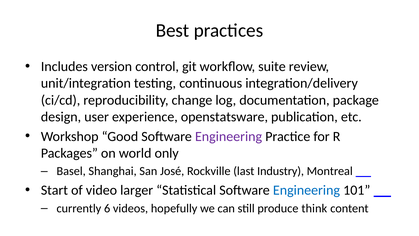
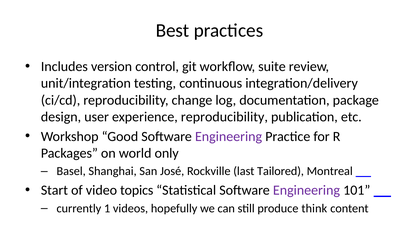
experience openstatsware: openstatsware -> reproducibility
Industry: Industry -> Tailored
larger: larger -> topics
Engineering at (306, 190) colour: blue -> purple
6: 6 -> 1
